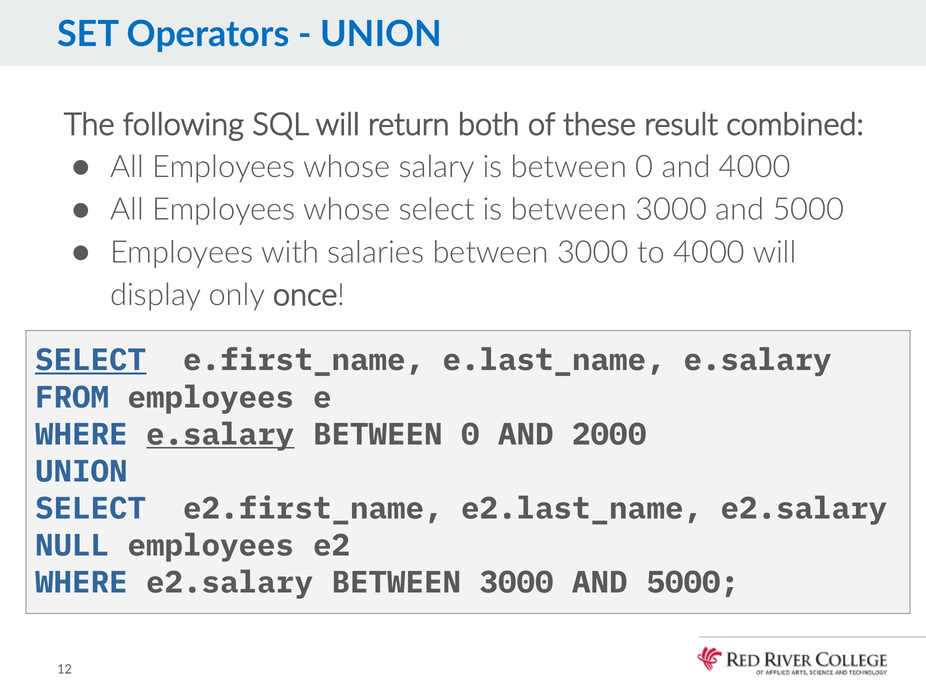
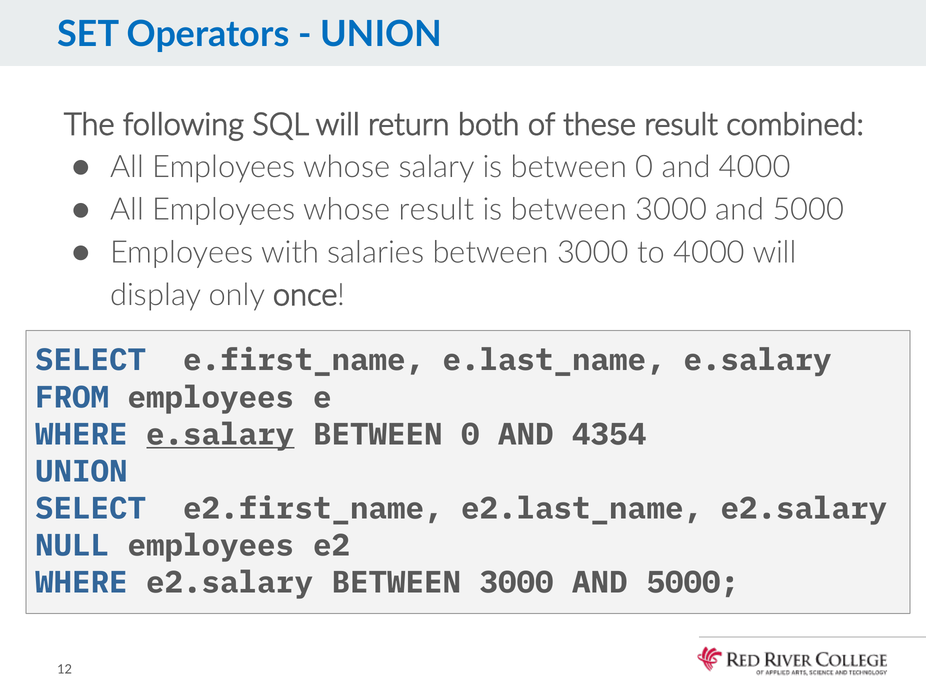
whose select: select -> result
SELECT at (91, 360) underline: present -> none
2000: 2000 -> 4354
